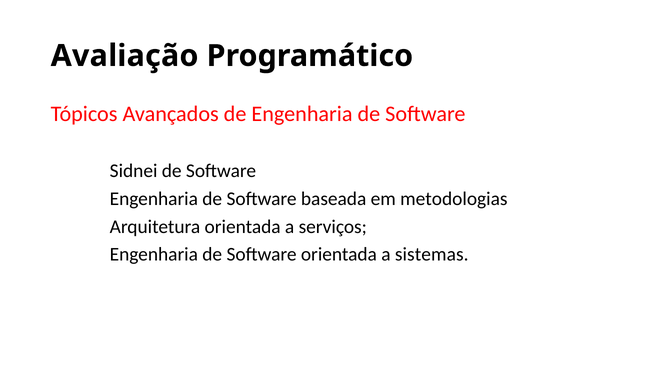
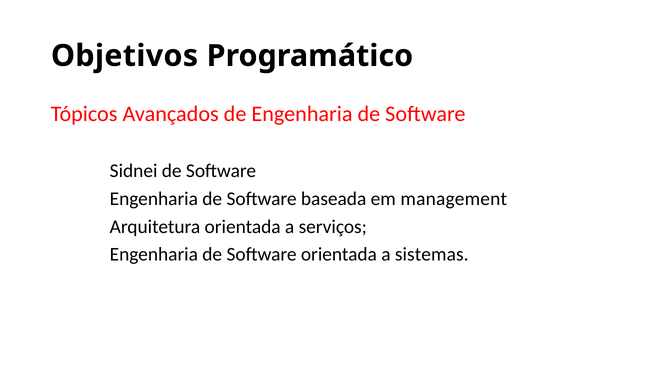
Avaliação: Avaliação -> Objetivos
metodologias: metodologias -> management
